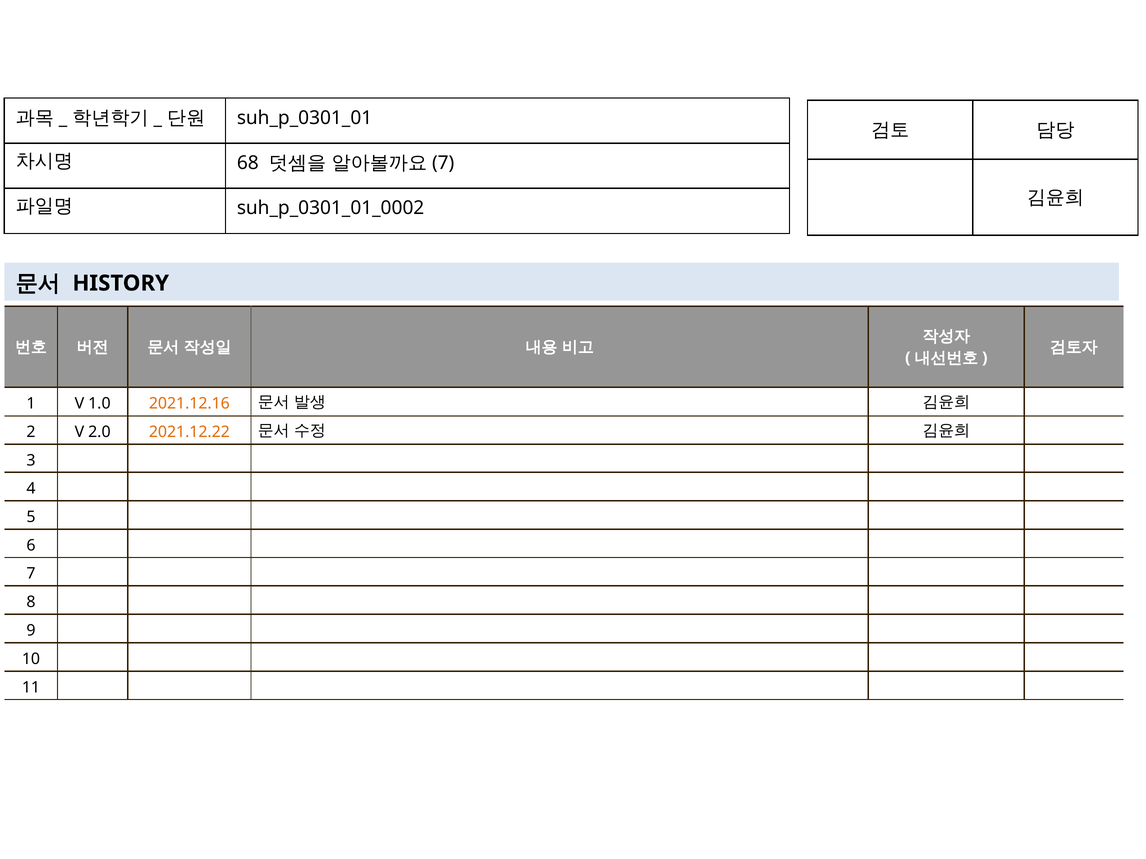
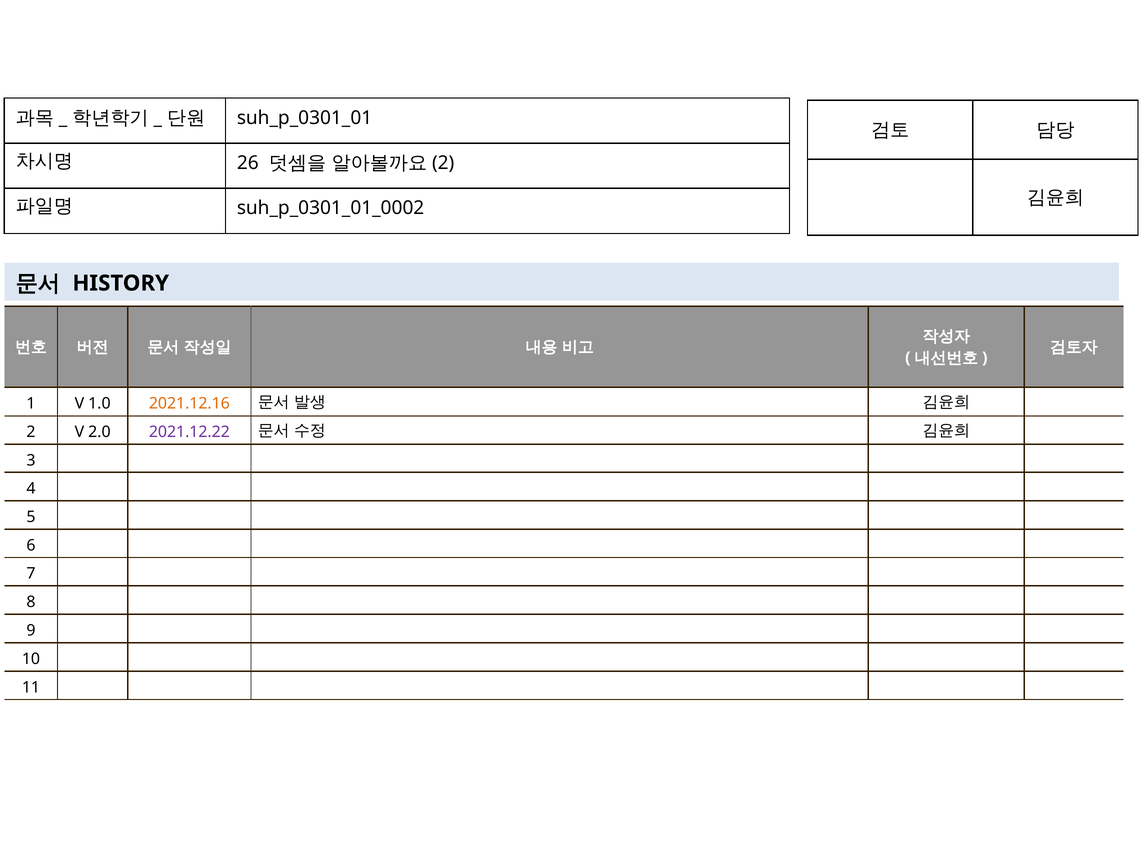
68: 68 -> 26
7 at (443, 163): 7 -> 2
2021.12.22 colour: orange -> purple
